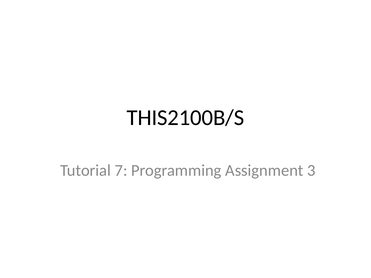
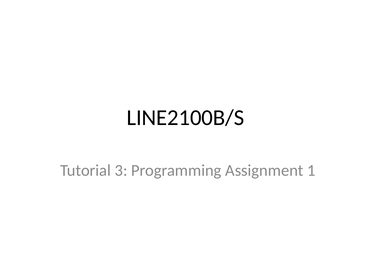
THIS2100B/S: THIS2100B/S -> LINE2100B/S
7: 7 -> 3
3: 3 -> 1
